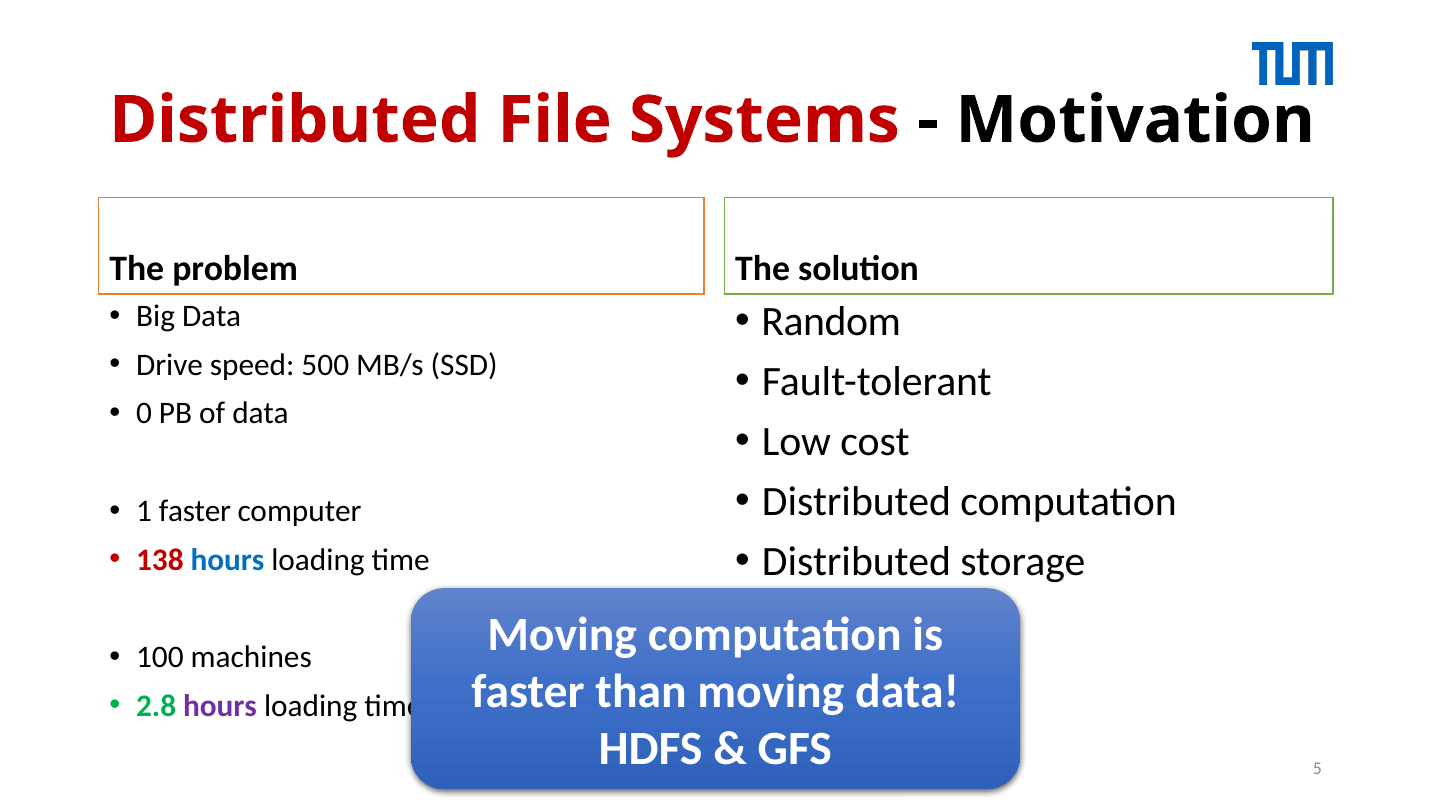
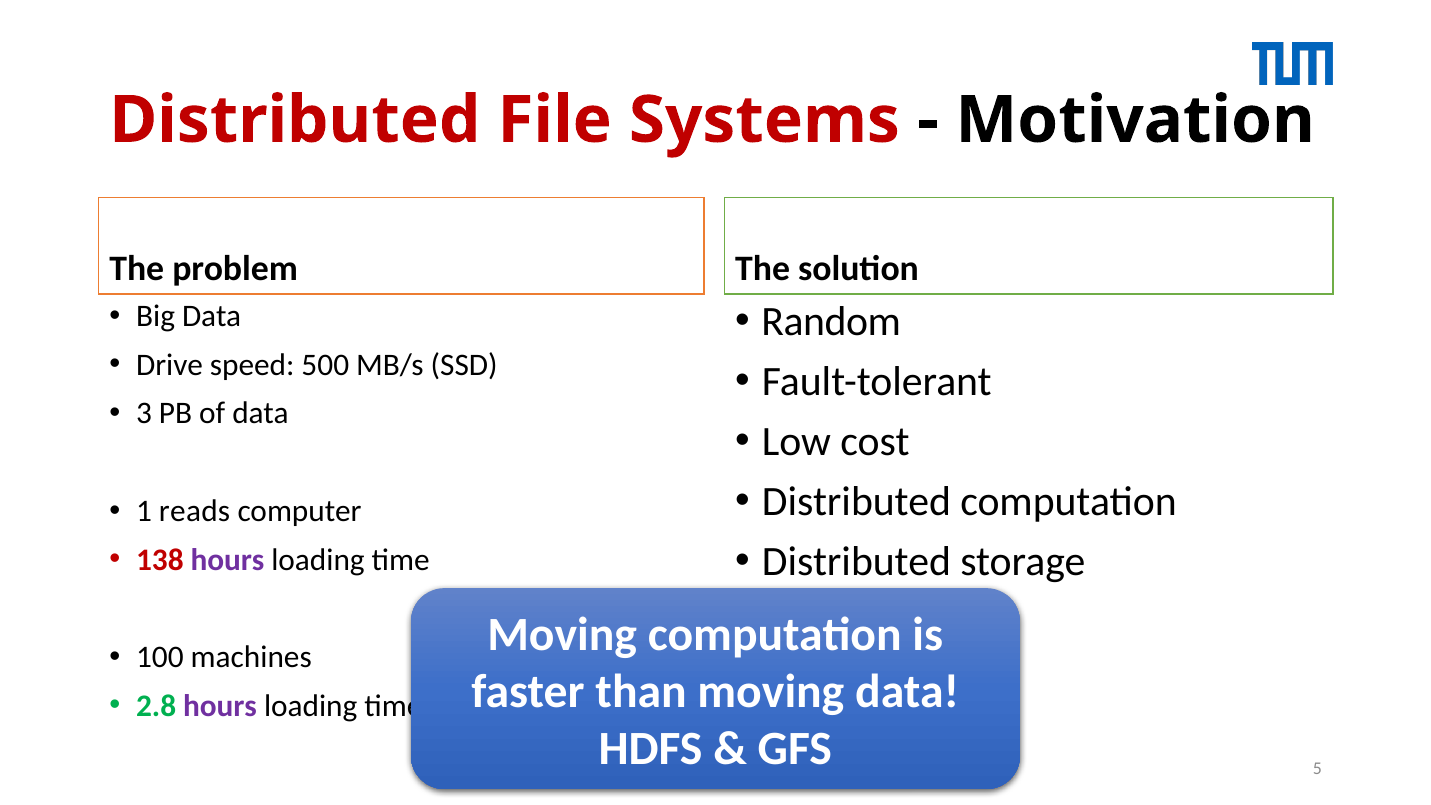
0: 0 -> 3
1 faster: faster -> reads
hours at (227, 560) colour: blue -> purple
